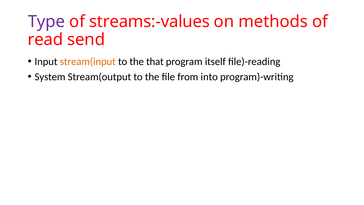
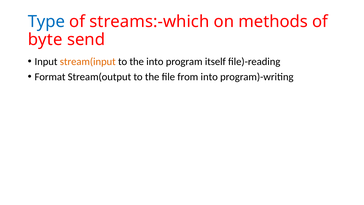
Type colour: purple -> blue
streams:-values: streams:-values -> streams:-which
read: read -> byte
the that: that -> into
System: System -> Format
